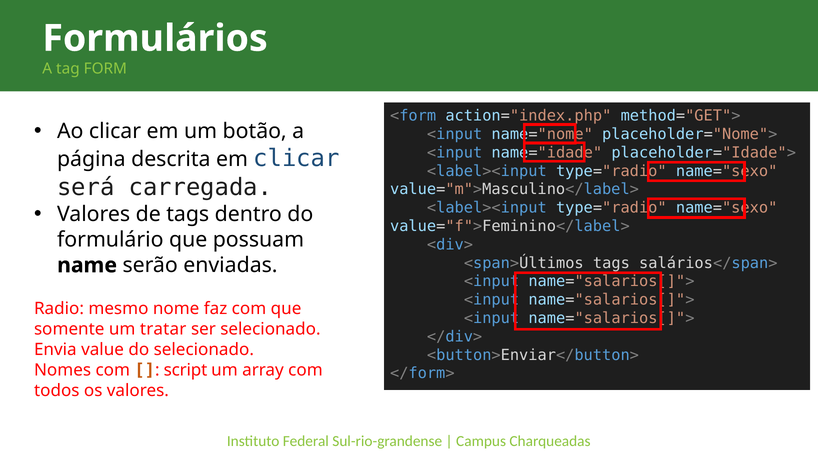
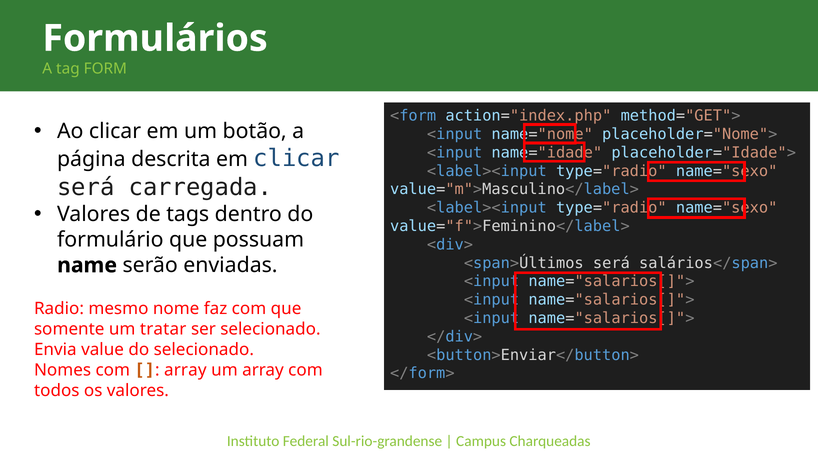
<span>Últimos tags: tags -> será
script at (185, 370): script -> array
